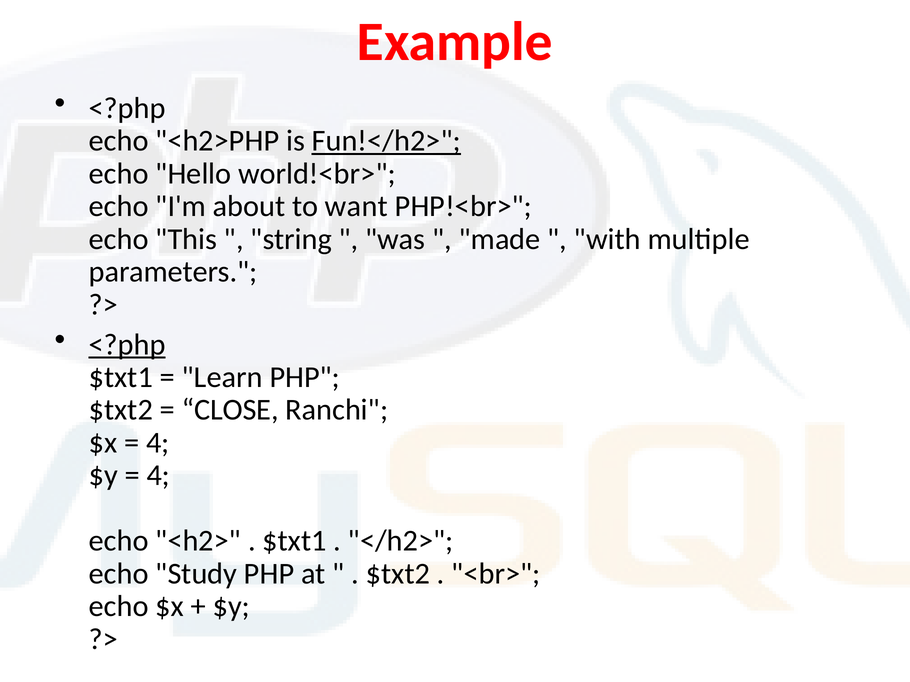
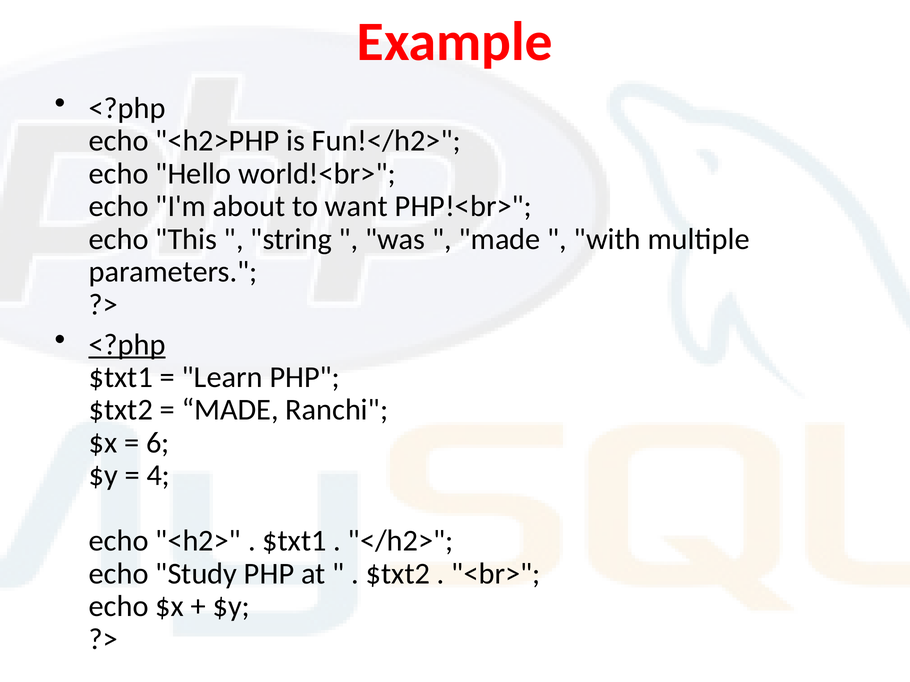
Fun!</h2> underline: present -> none
CLOSE at (230, 410): CLOSE -> MADE
4 at (158, 443): 4 -> 6
